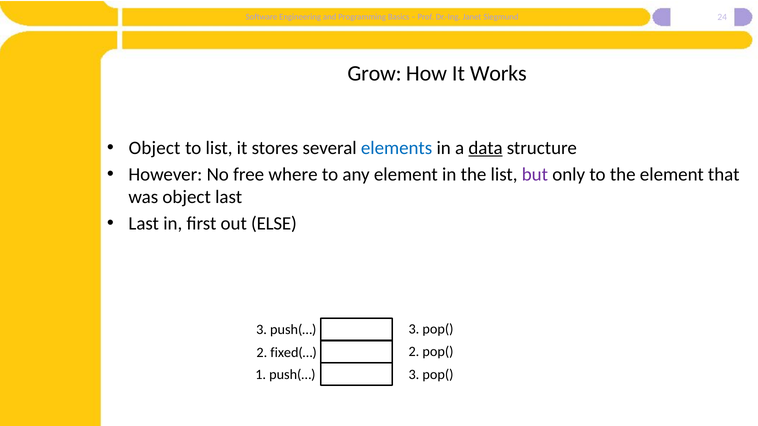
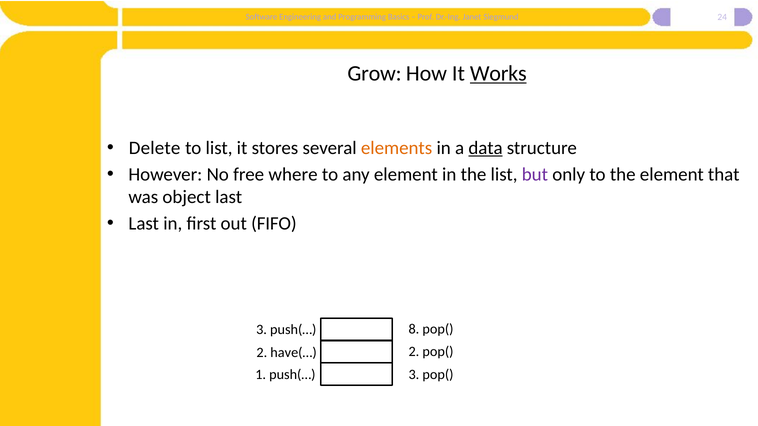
Works underline: none -> present
Object at (155, 148): Object -> Delete
elements colour: blue -> orange
ELSE: ELSE -> FIFO
push(… 3: 3 -> 8
fixed(…: fixed(… -> have(…
